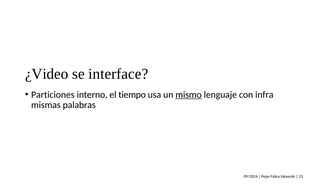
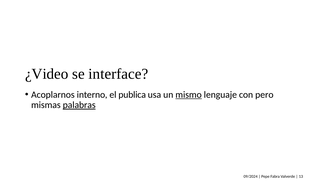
Particiones: Particiones -> Acoplarnos
tiempo: tiempo -> publica
infra: infra -> pero
palabras underline: none -> present
